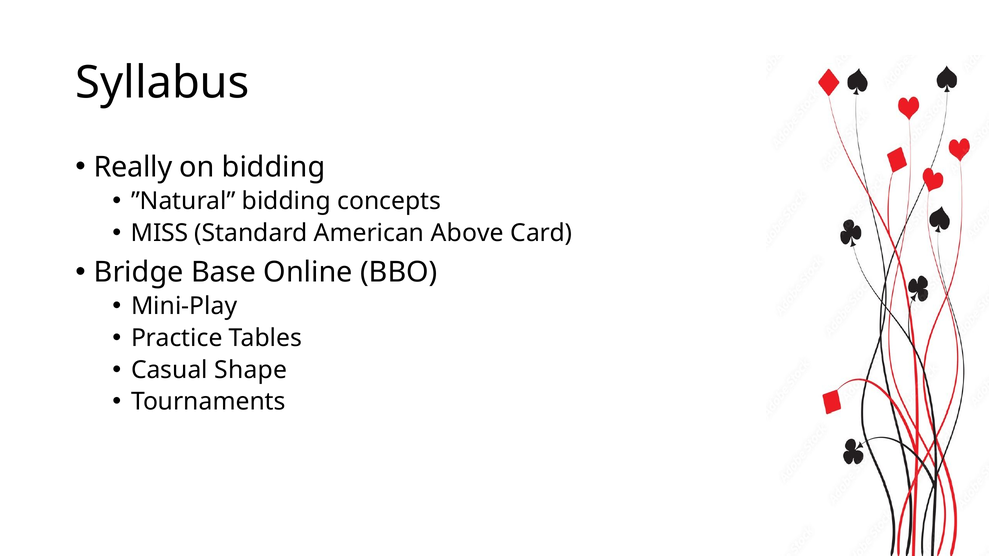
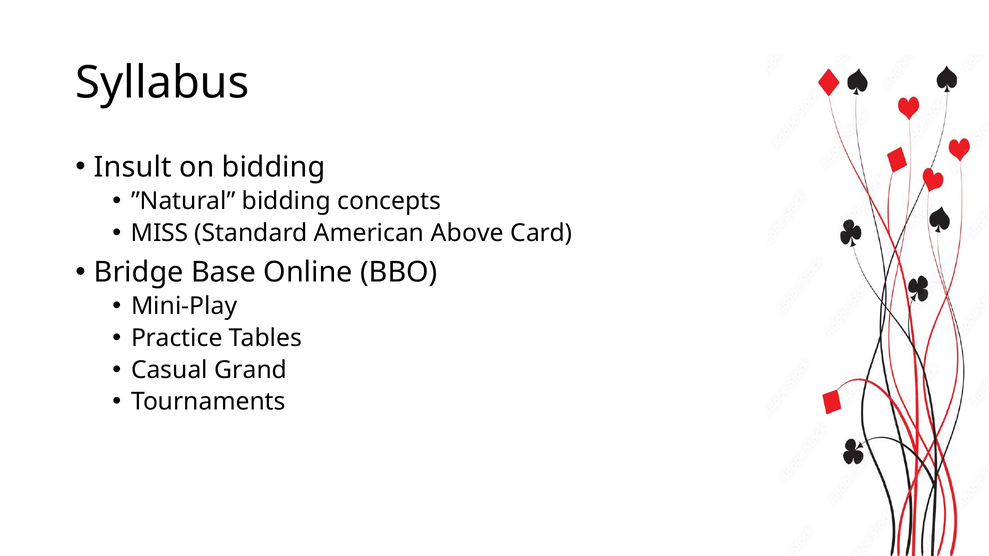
Really: Really -> Insult
Shape: Shape -> Grand
